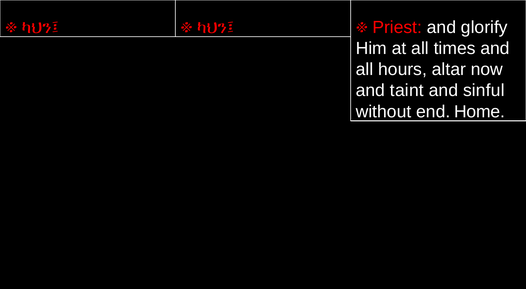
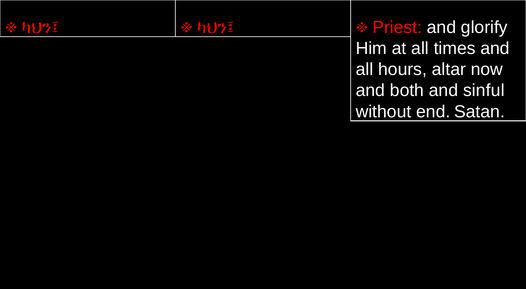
taint: taint -> both
Home: Home -> Satan
